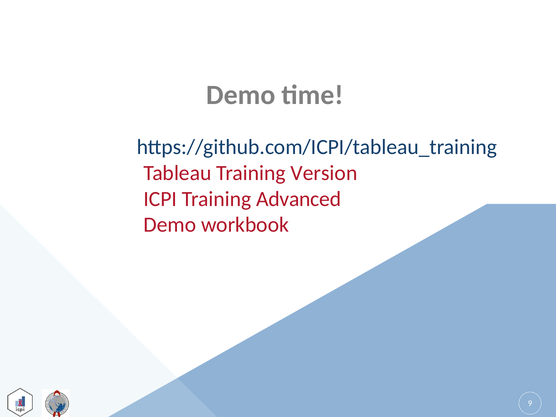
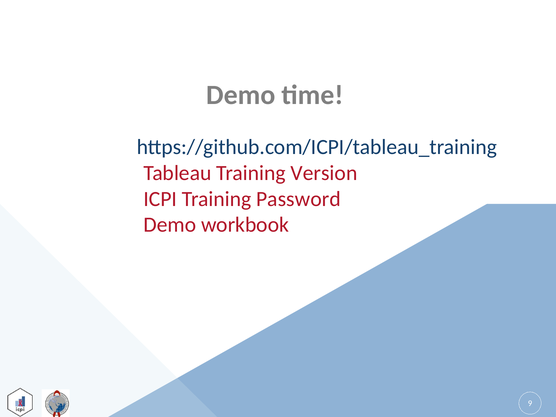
Advanced: Advanced -> Password
